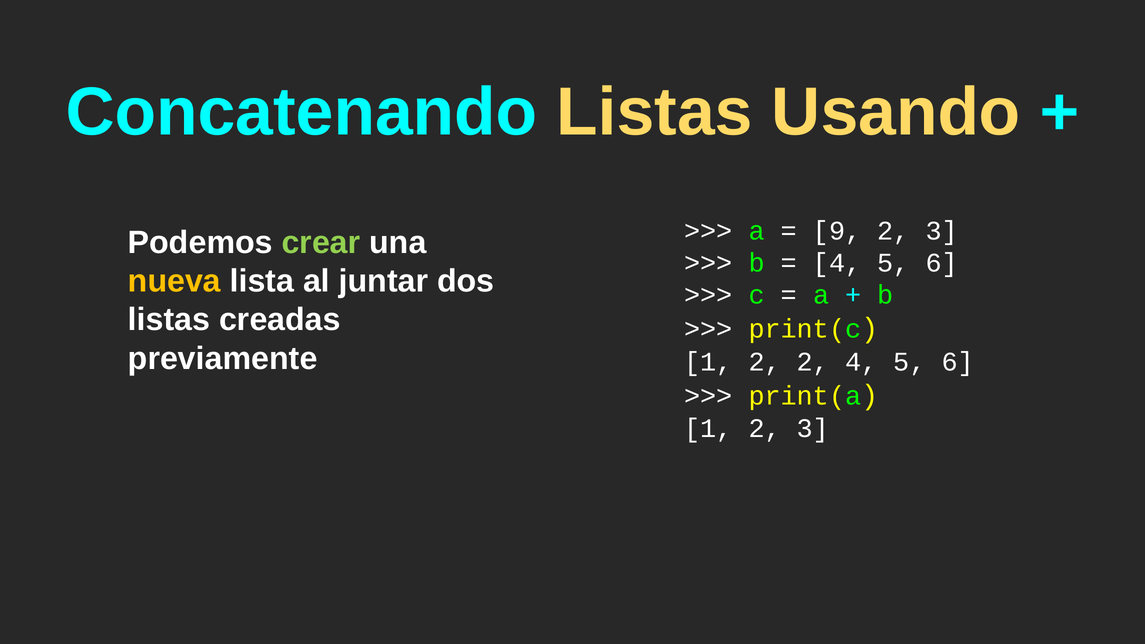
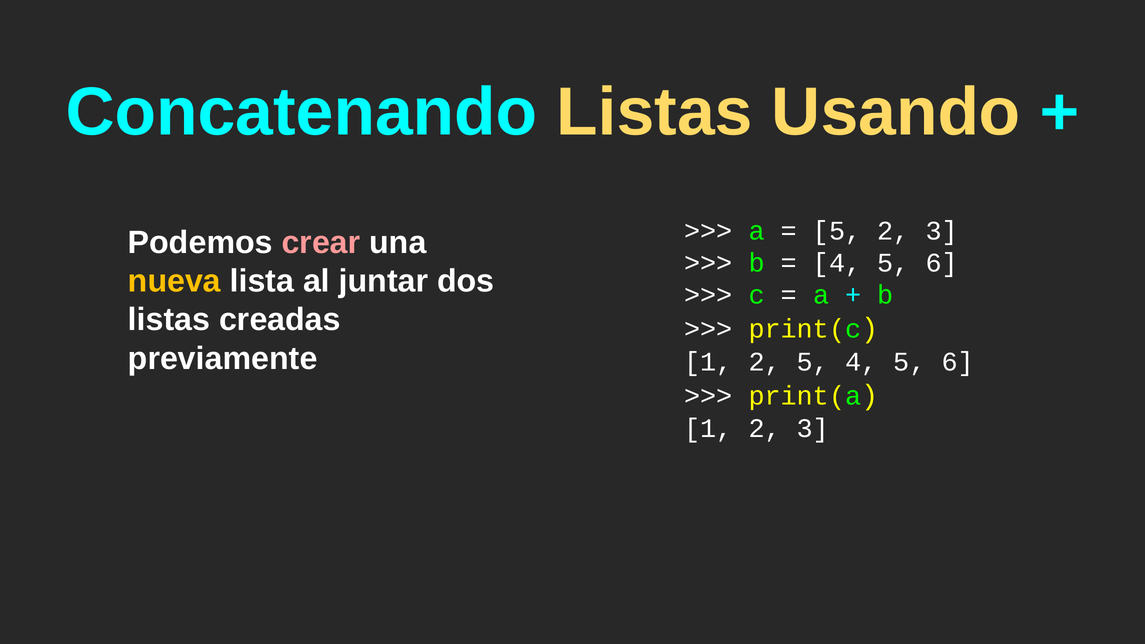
9 at (837, 231): 9 -> 5
crear colour: light green -> pink
2 2: 2 -> 5
